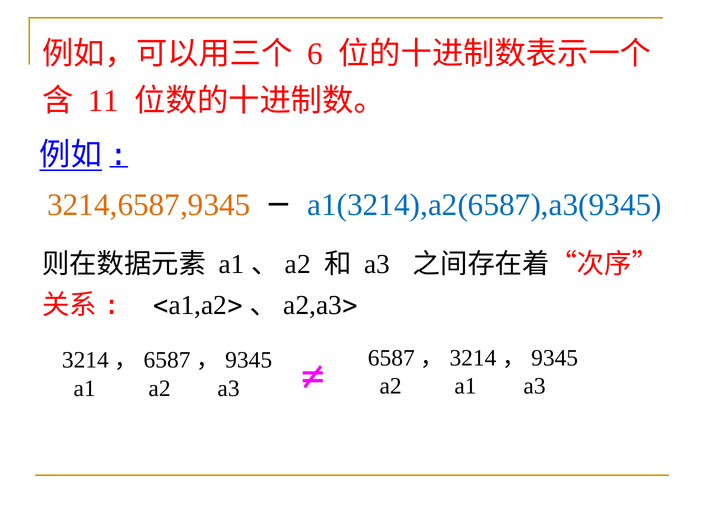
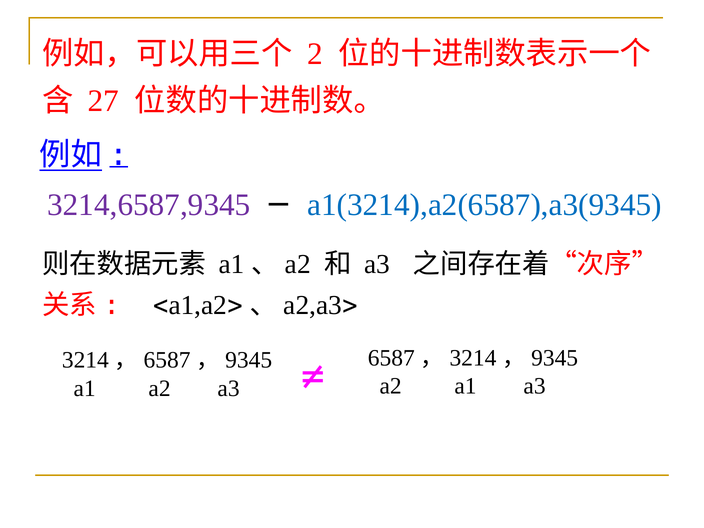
6: 6 -> 2
11: 11 -> 27
3214,6587,9345 colour: orange -> purple
